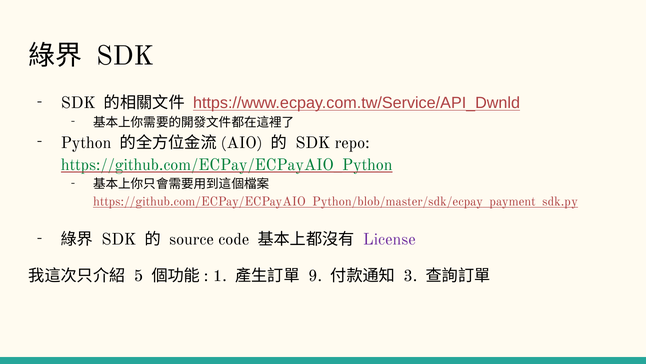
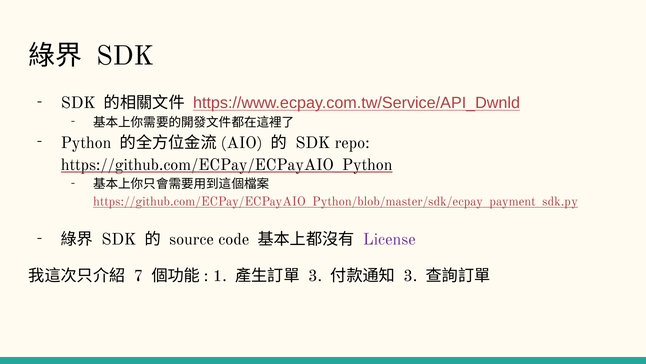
https://github.com/ECPay/ECPayAIO_Python colour: green -> black
5: 5 -> 7
9 at (315, 276): 9 -> 3
